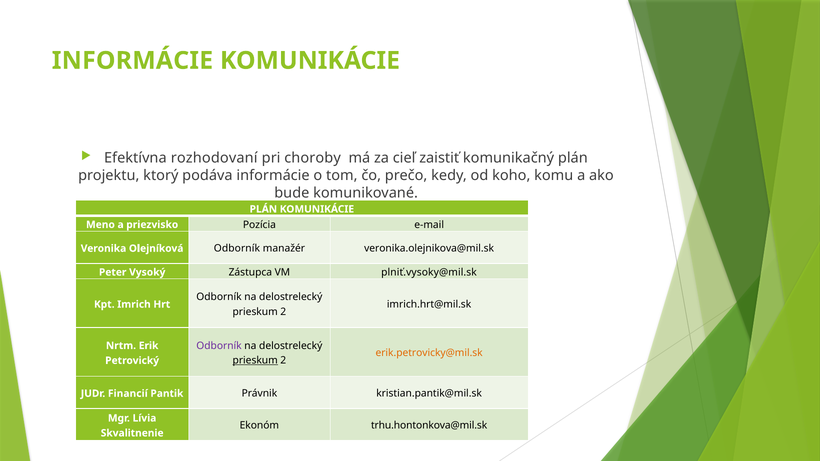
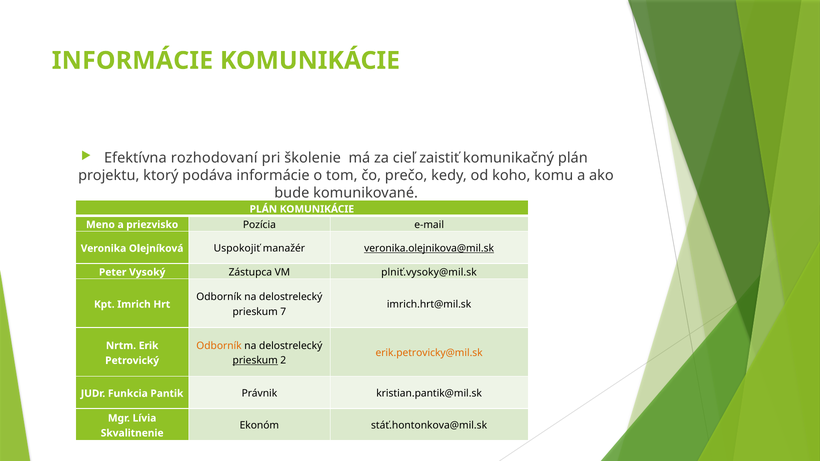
choroby: choroby -> školenie
Olejníková Odborník: Odborník -> Uspokojiť
veronika.olejnikova@mil.sk underline: none -> present
2 at (283, 312): 2 -> 7
Odborník at (219, 346) colour: purple -> orange
Financií: Financií -> Funkcia
trhu.hontonkova@mil.sk: trhu.hontonkova@mil.sk -> stáť.hontonkova@mil.sk
